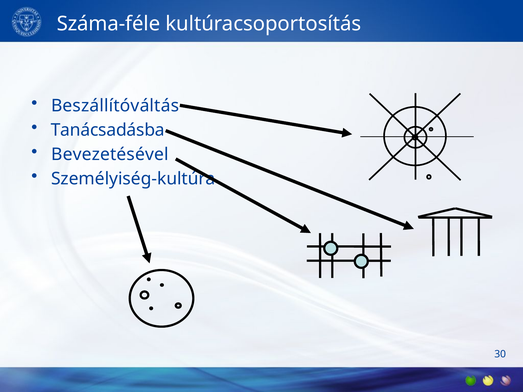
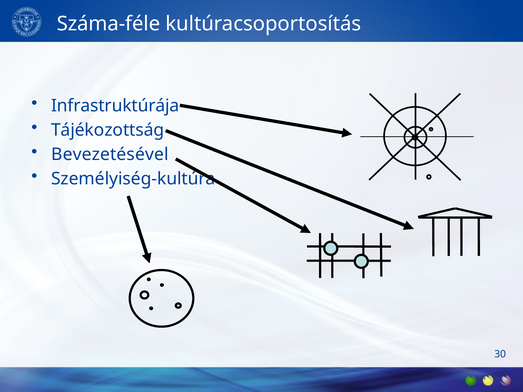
Beszállítóváltás: Beszállítóváltás -> Infrastruktúrája
Tanácsadásba: Tanácsadásba -> Tájékozottság
